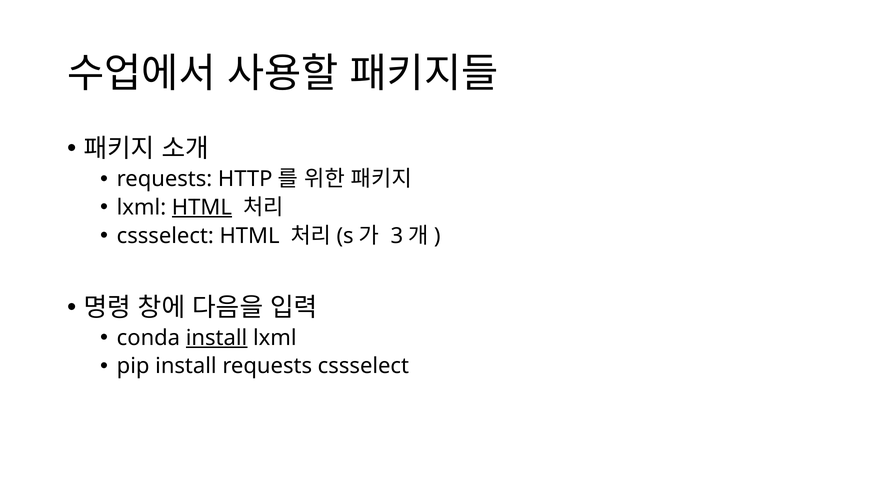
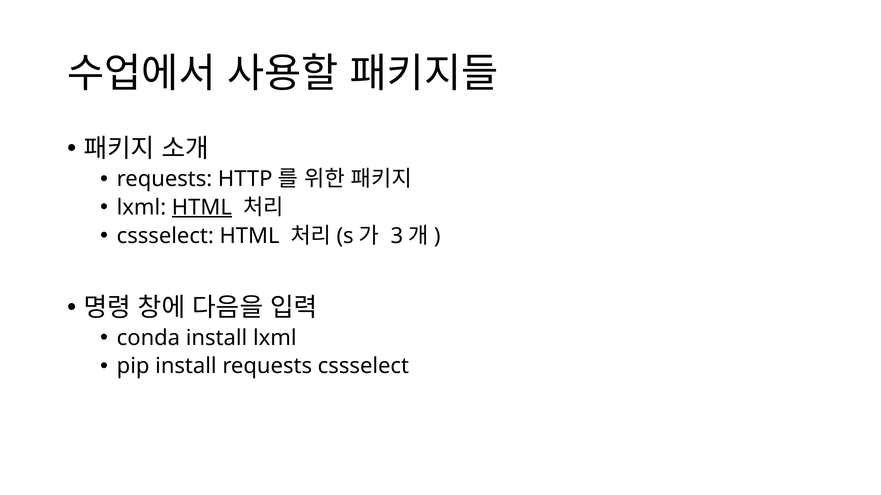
install at (217, 338) underline: present -> none
